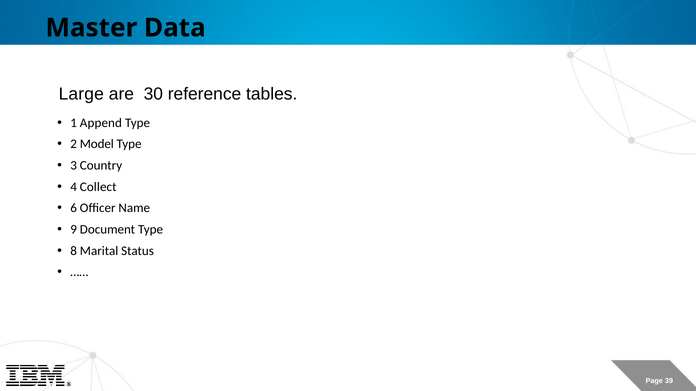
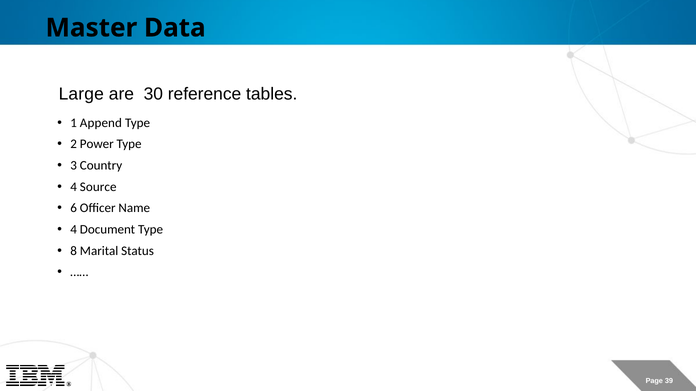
Model: Model -> Power
Collect: Collect -> Source
9 at (74, 230): 9 -> 4
